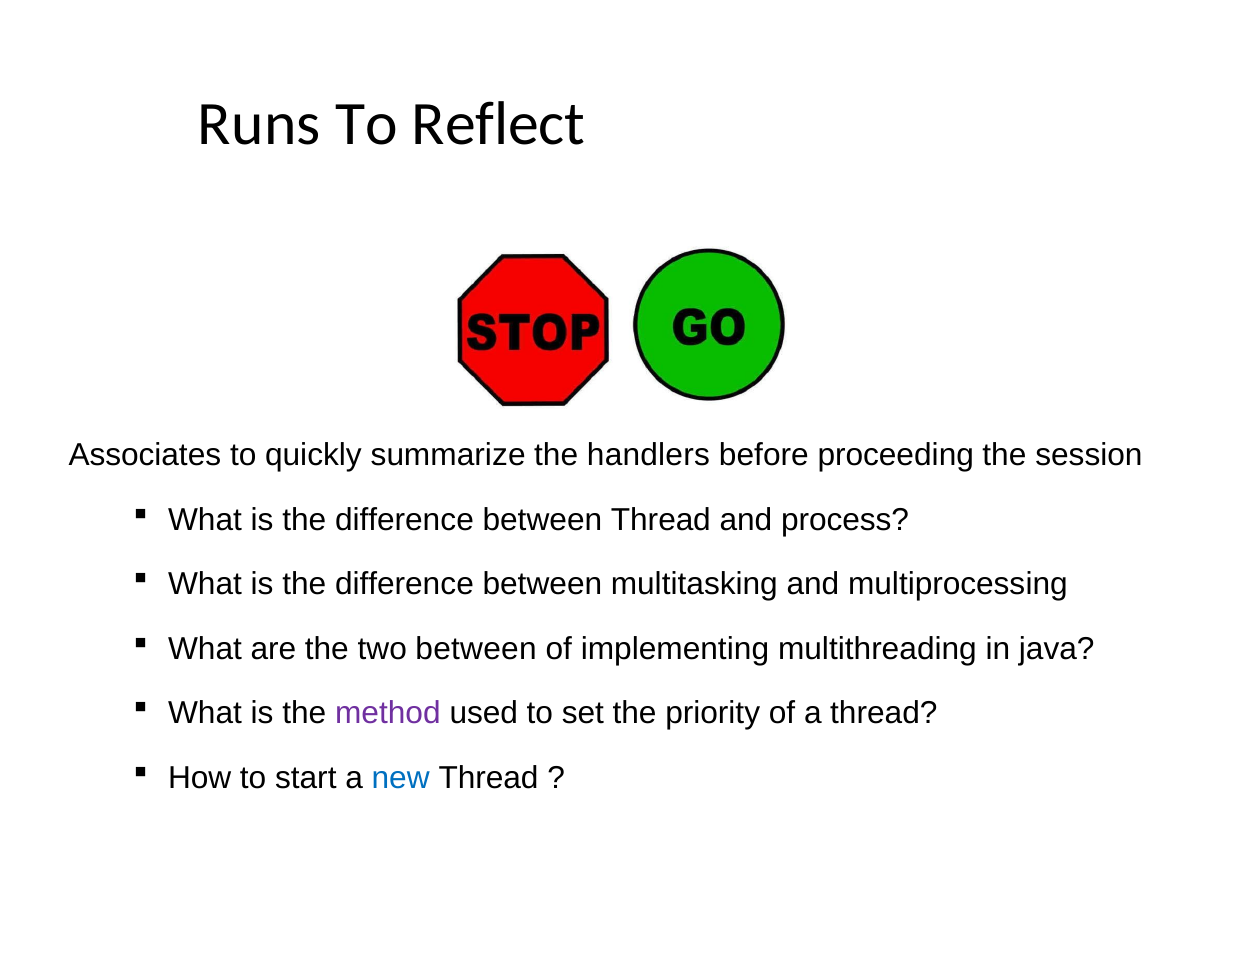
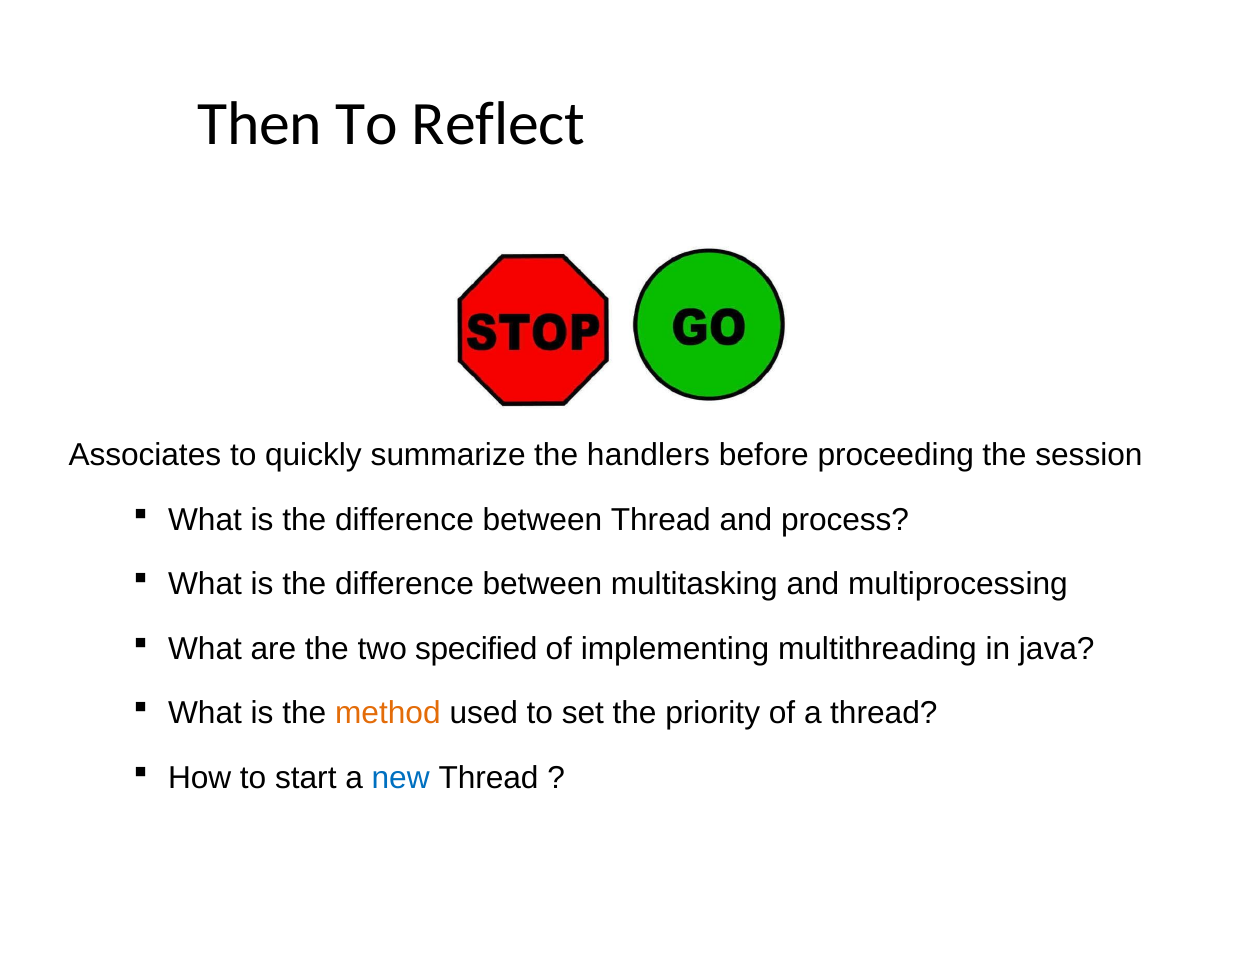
Runs: Runs -> Then
two between: between -> specified
method colour: purple -> orange
